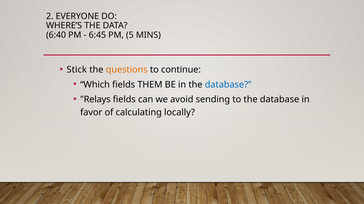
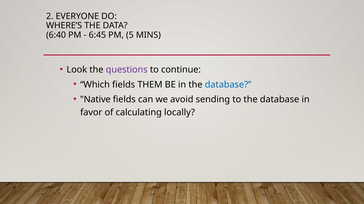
Stick: Stick -> Look
questions colour: orange -> purple
Relays: Relays -> Native
